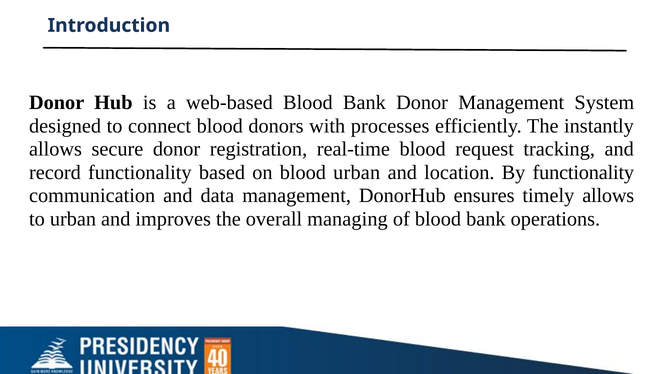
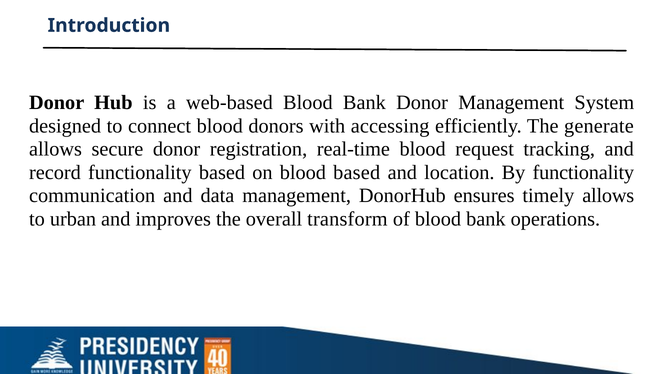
processes: processes -> accessing
instantly: instantly -> generate
blood urban: urban -> based
managing: managing -> transform
